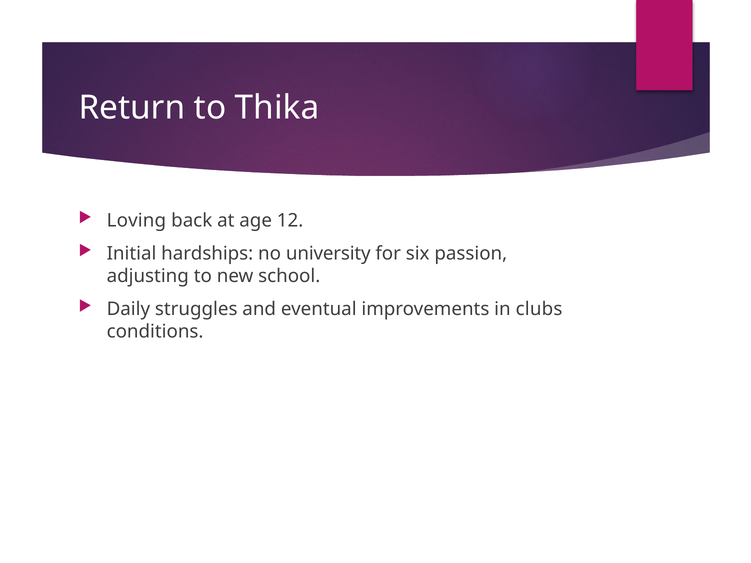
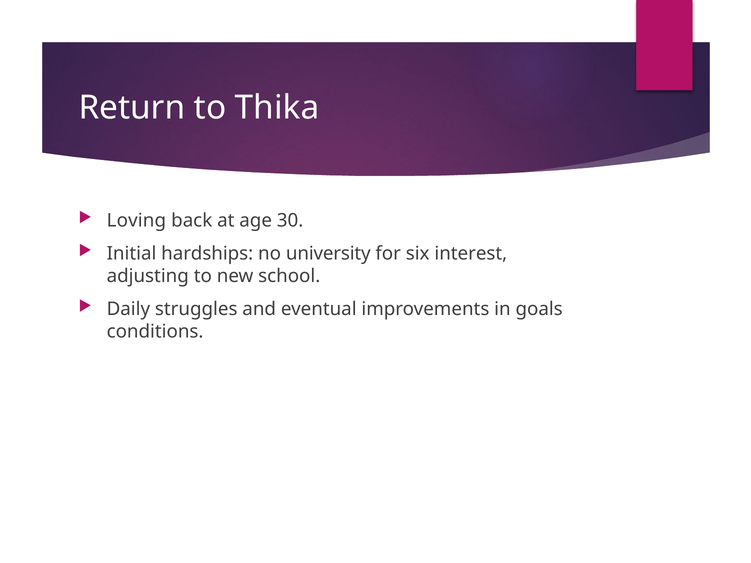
12: 12 -> 30
passion: passion -> interest
clubs: clubs -> goals
